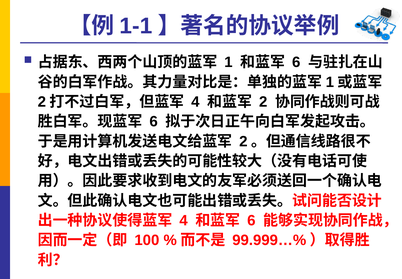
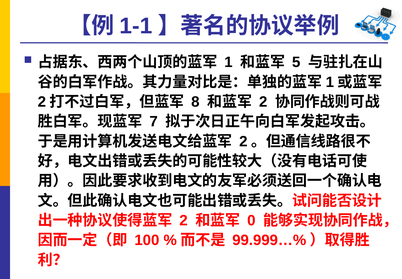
6 at (296, 62): 6 -> 5
4 at (195, 102): 4 -> 8
6 at (154, 121): 6 -> 7
4 at (184, 220): 4 -> 2
6 at (251, 220): 6 -> 0
